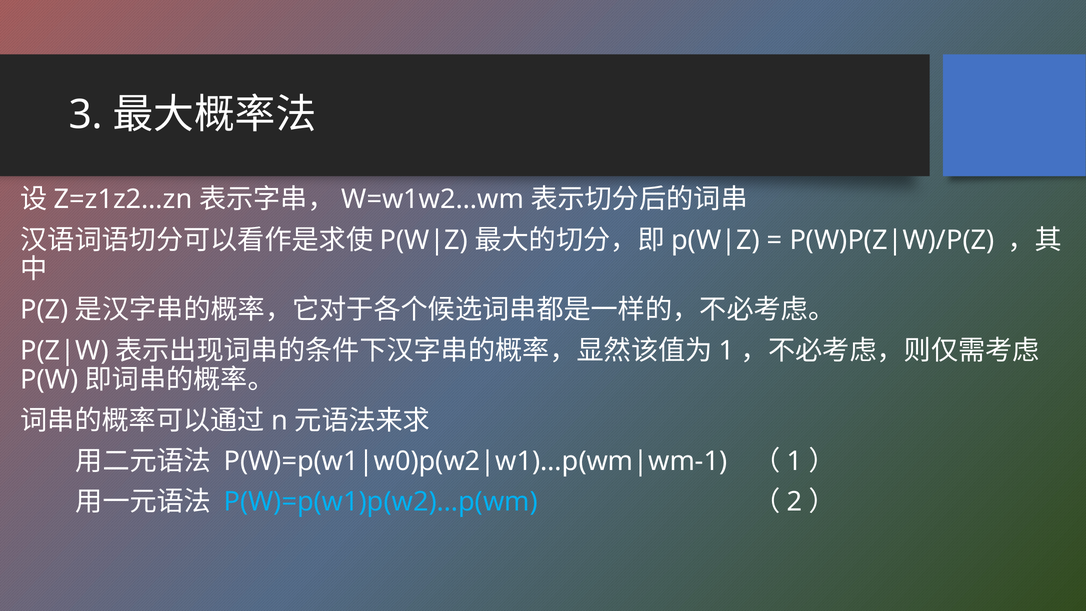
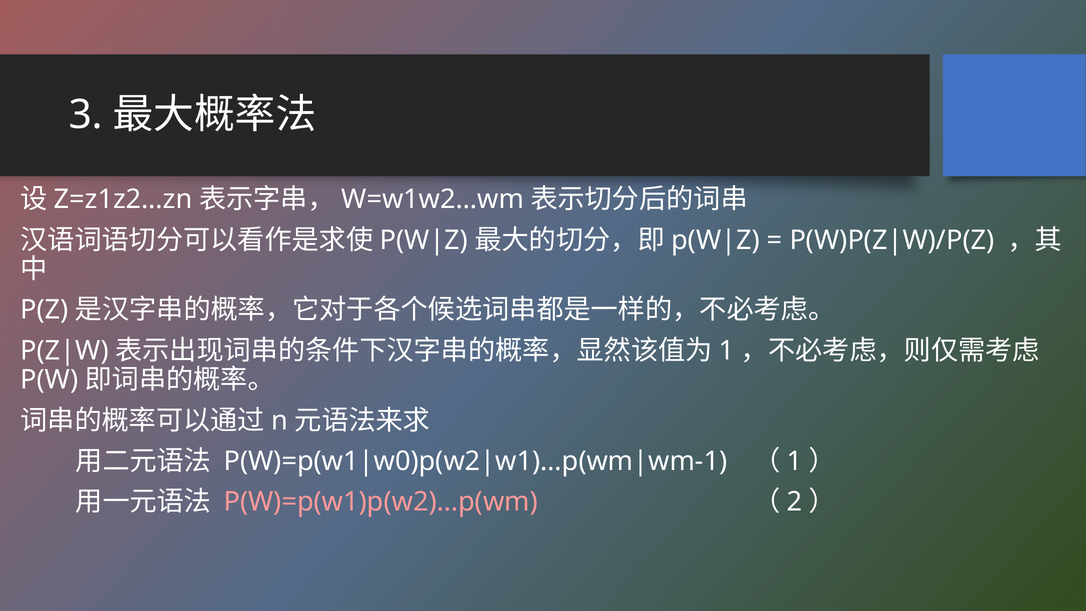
P(W)=p(w1)p(w2)…p(wm colour: light blue -> pink
